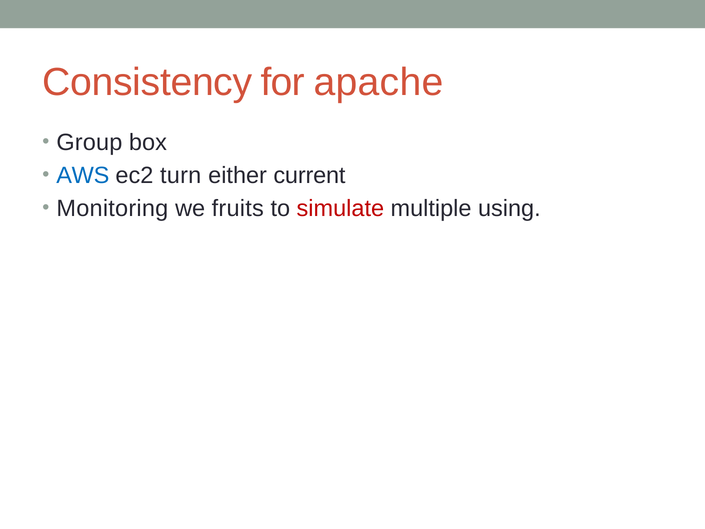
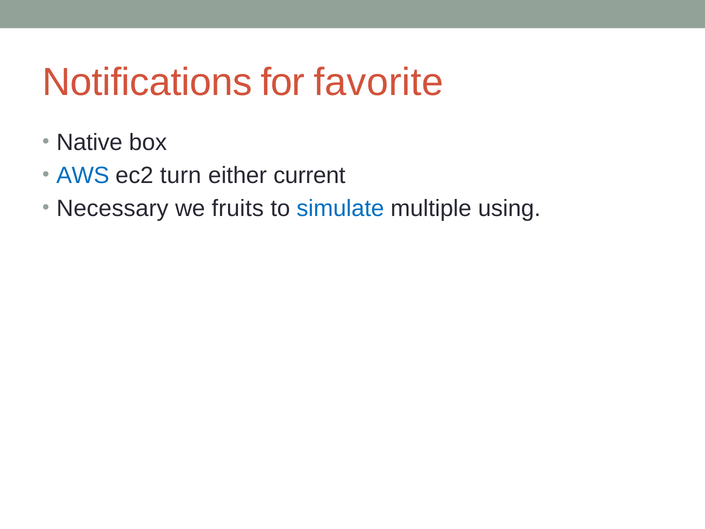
Consistency: Consistency -> Notifications
apache: apache -> favorite
Group: Group -> Native
Monitoring: Monitoring -> Necessary
simulate colour: red -> blue
